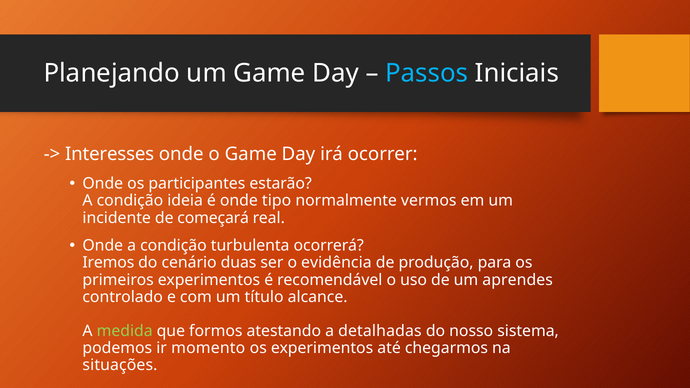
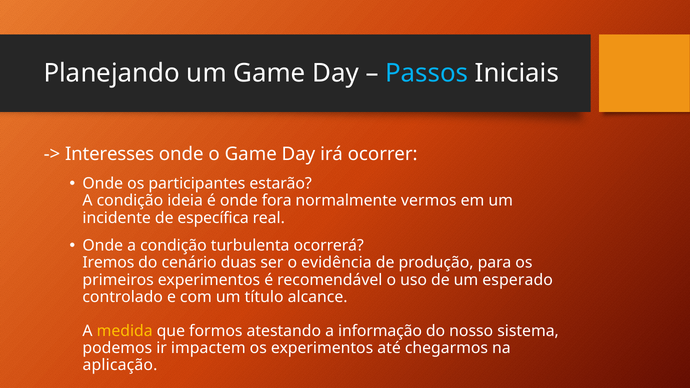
tipo: tipo -> fora
começará: começará -> específica
aprendes: aprendes -> esperado
medida colour: light green -> yellow
detalhadas: detalhadas -> informação
momento: momento -> impactem
situações: situações -> aplicação
